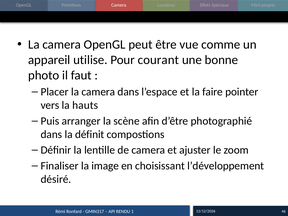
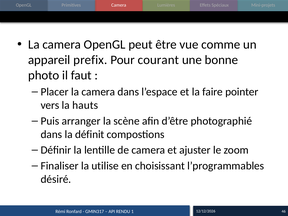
utilise: utilise -> prefix
image: image -> utilise
l’développement: l’développement -> l’programmables
